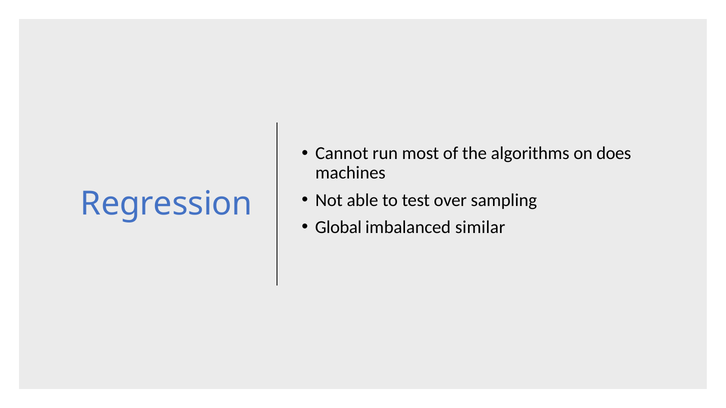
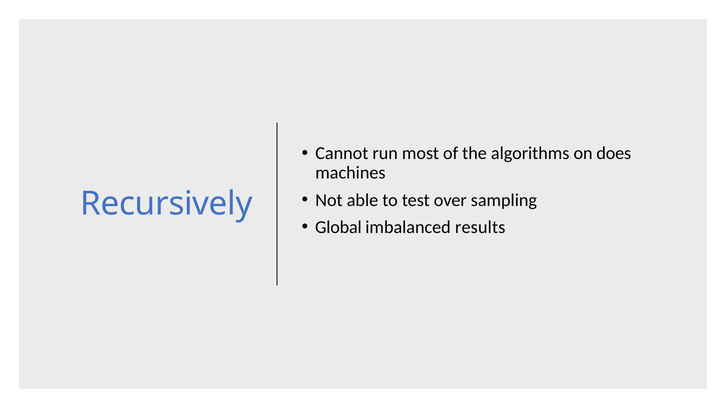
Regression: Regression -> Recursively
similar: similar -> results
